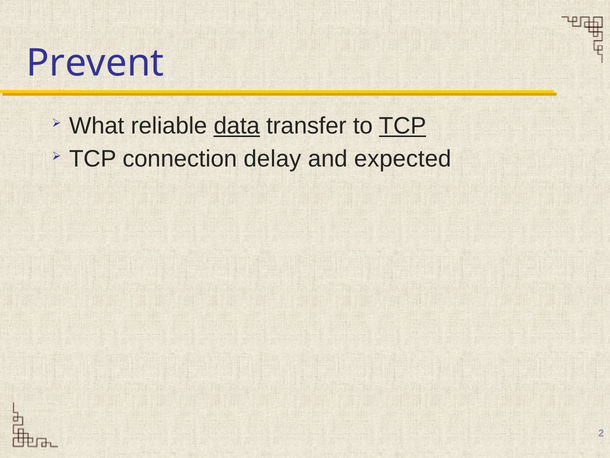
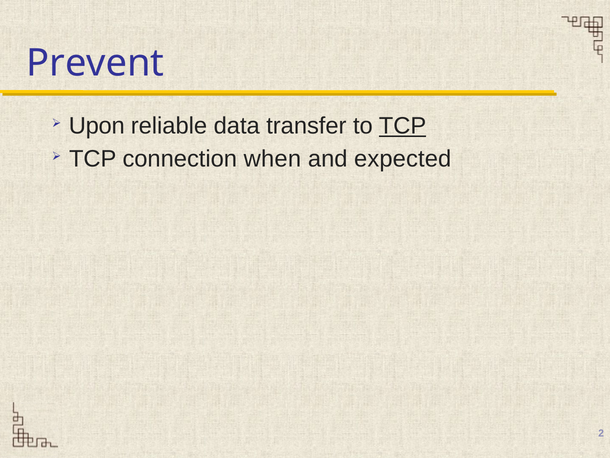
What: What -> Upon
data underline: present -> none
delay: delay -> when
